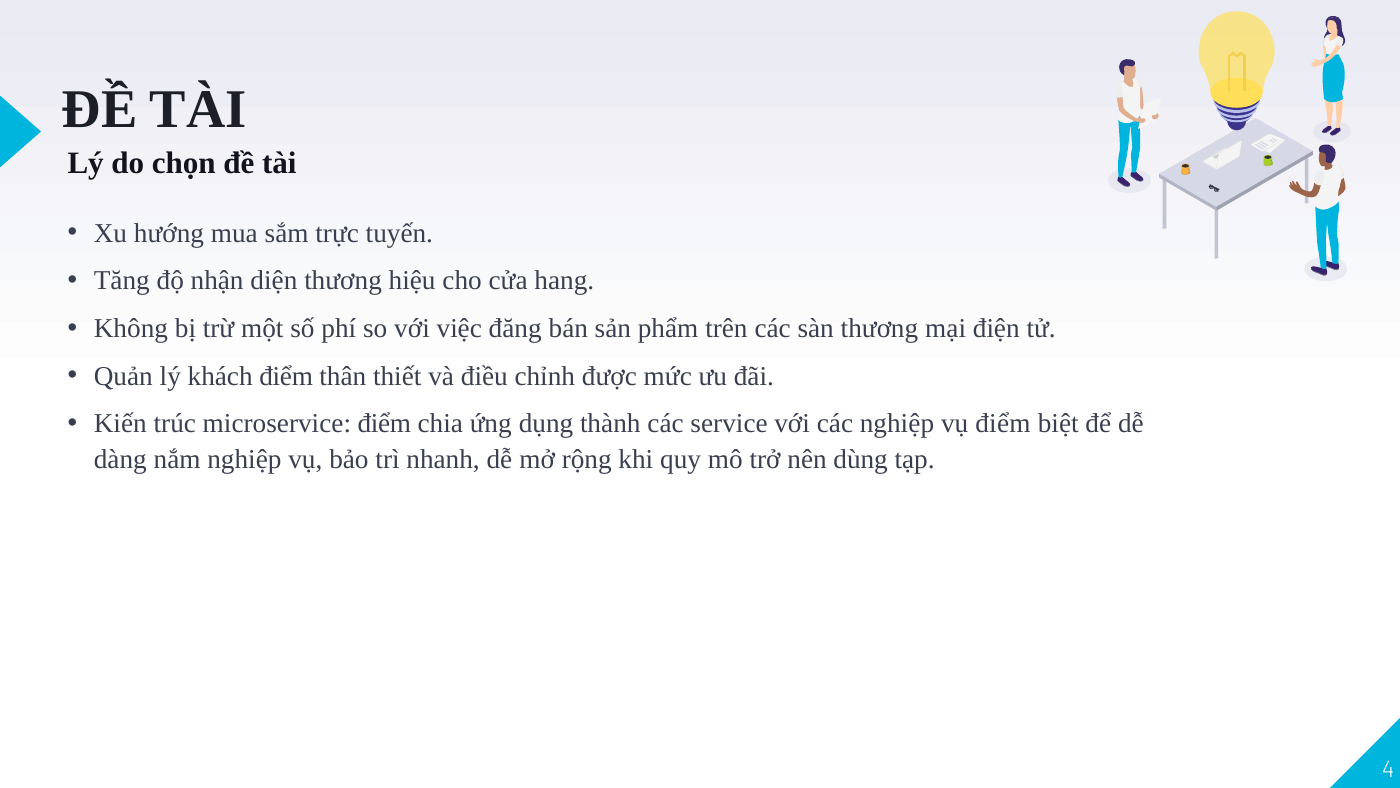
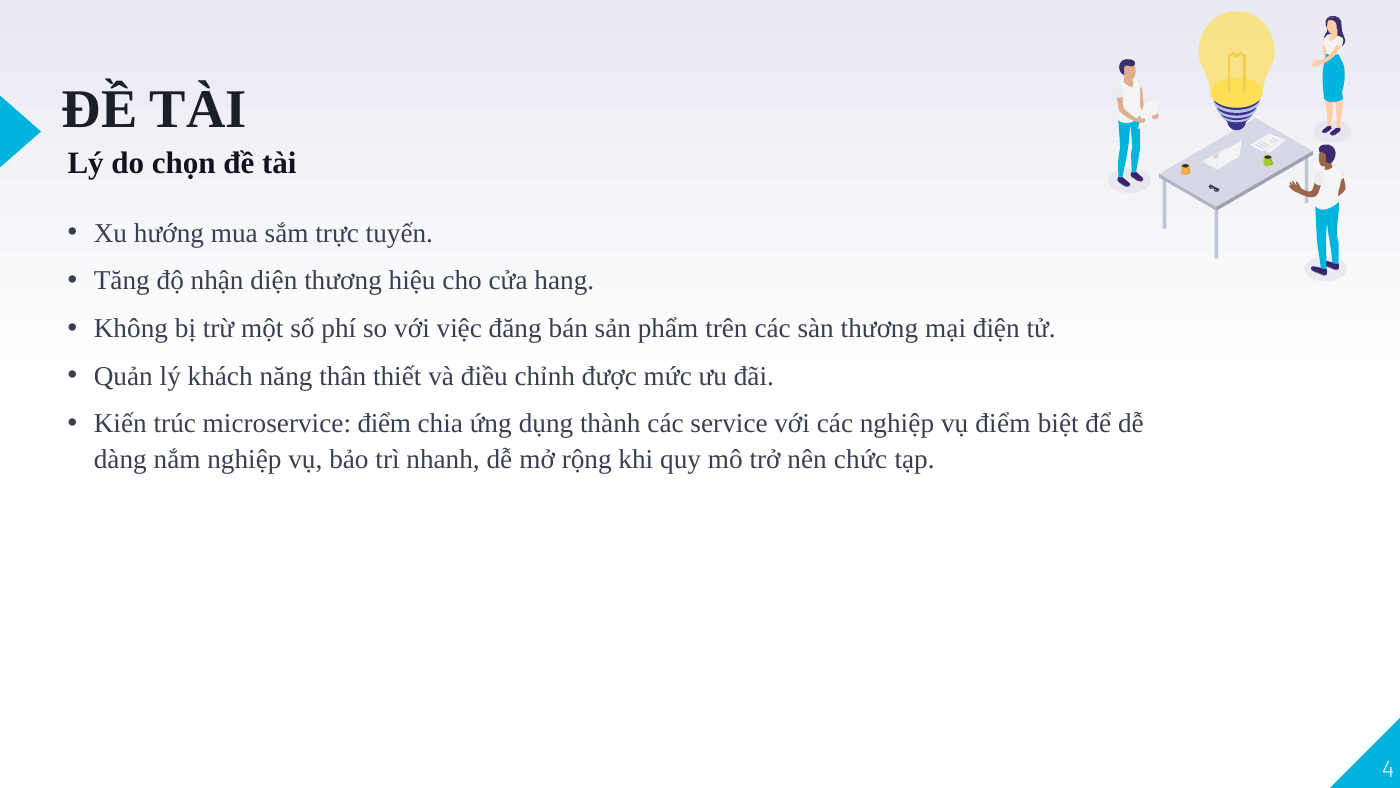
khách điểm: điểm -> năng
dùng: dùng -> chức
